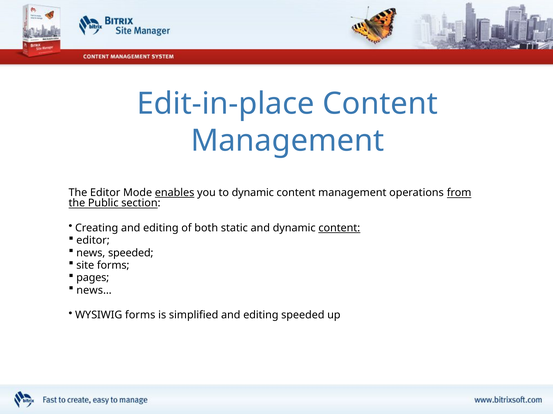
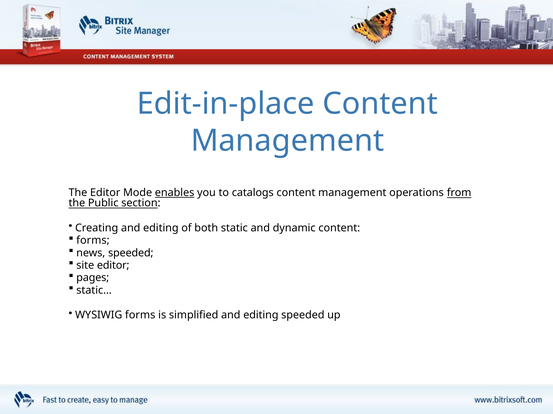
to dynamic: dynamic -> catalogs
content at (339, 228) underline: present -> none
editor at (93, 241): editor -> forms
site forms: forms -> editor
news…: news… -> static…
